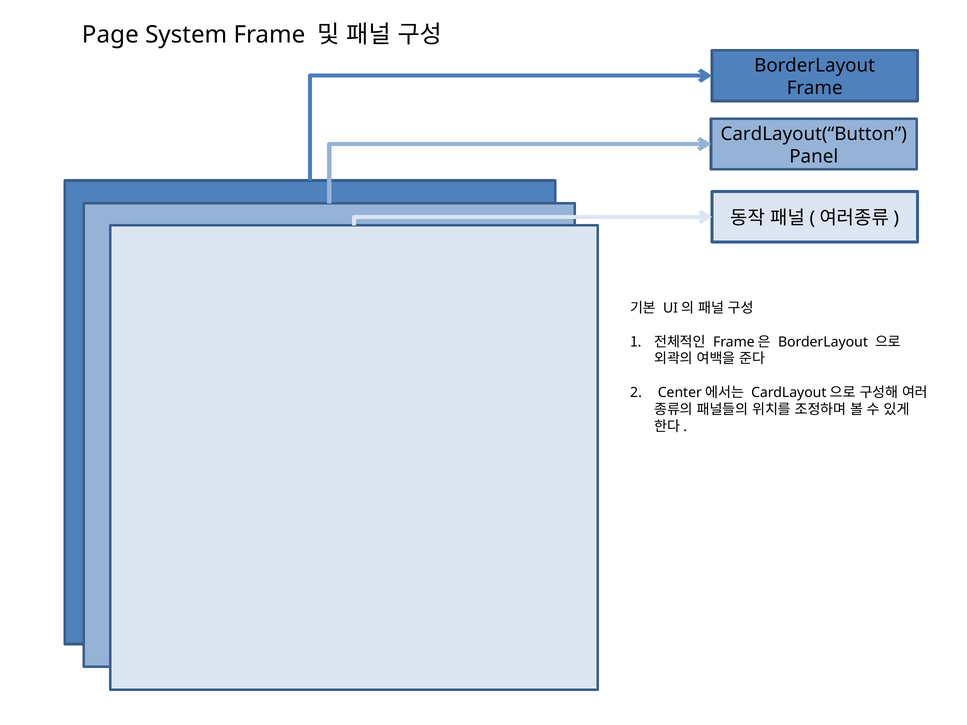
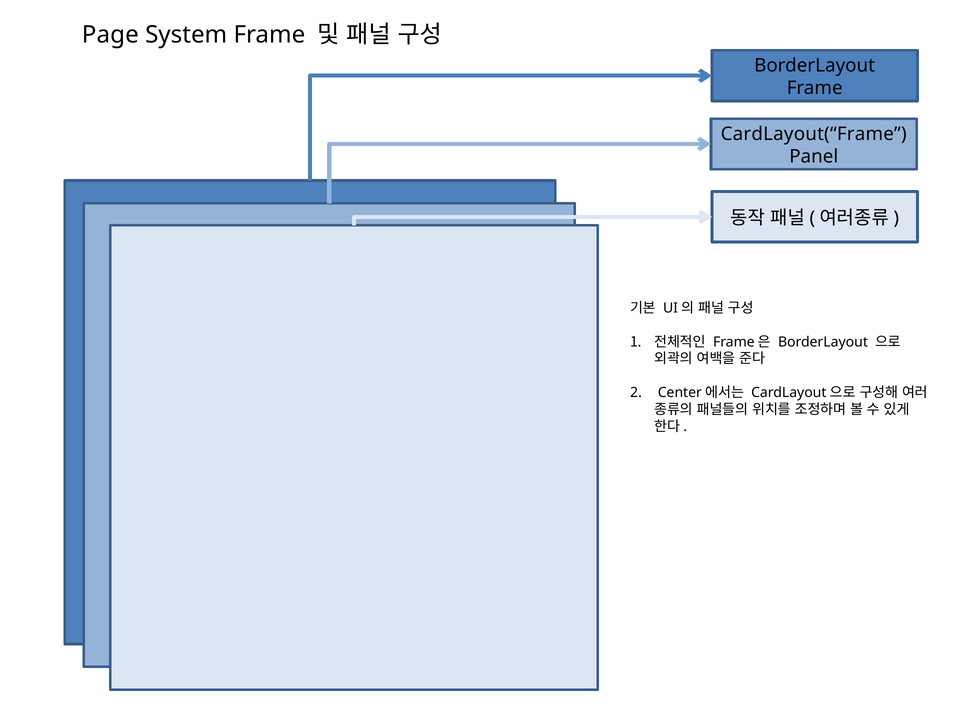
CardLayout(“Button: CardLayout(“Button -> CardLayout(“Frame
